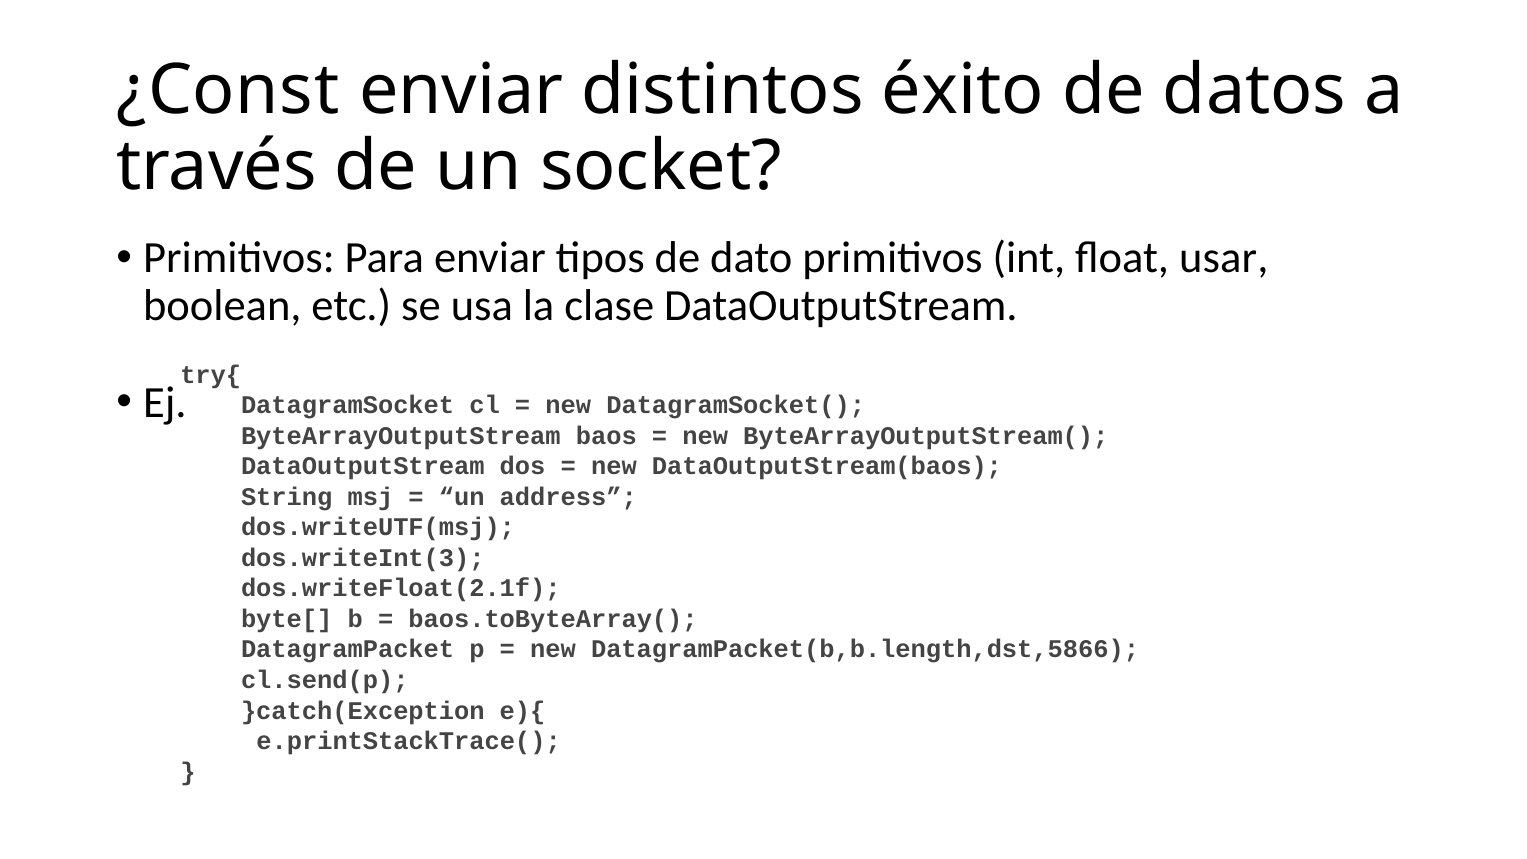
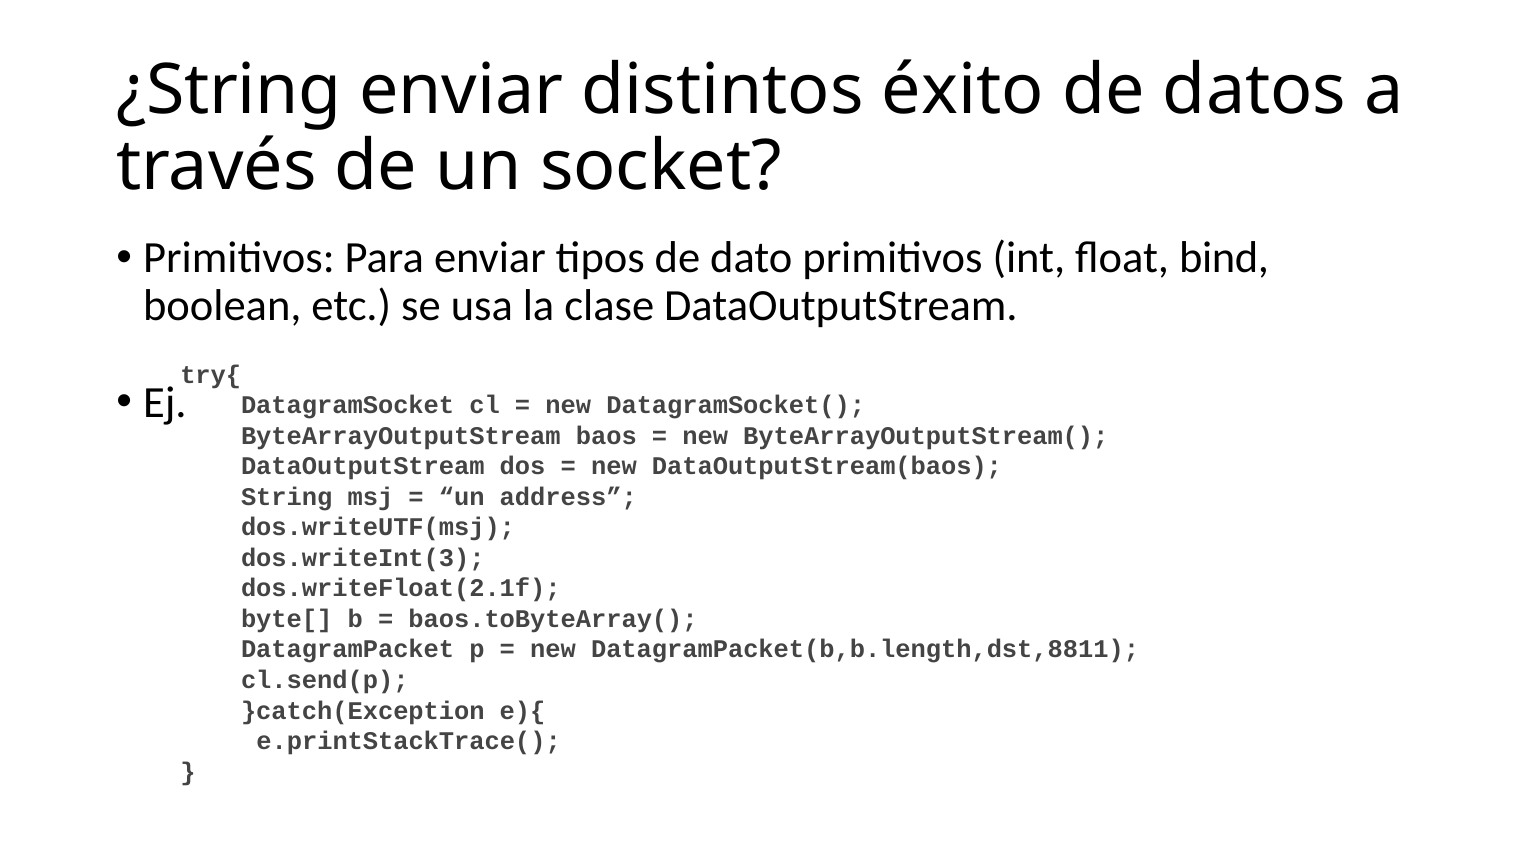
¿Const: ¿Const -> ¿String
usar: usar -> bind
DatagramPacket(b,b.length,dst,5866: DatagramPacket(b,b.length,dst,5866 -> DatagramPacket(b,b.length,dst,8811
